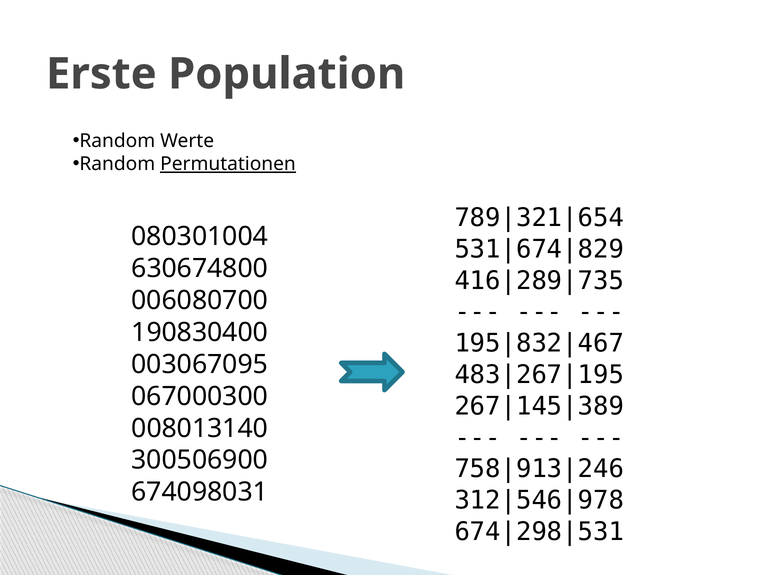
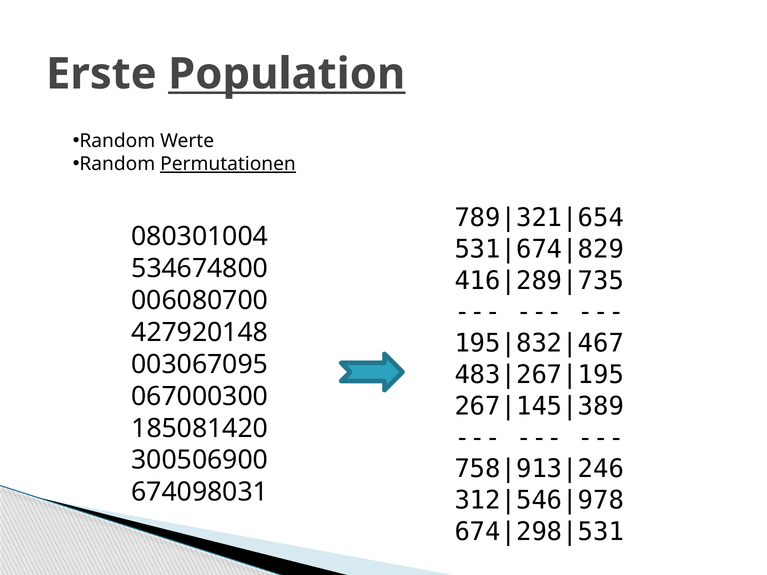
Population underline: none -> present
630674800: 630674800 -> 534674800
190830400: 190830400 -> 427920148
008013140: 008013140 -> 185081420
